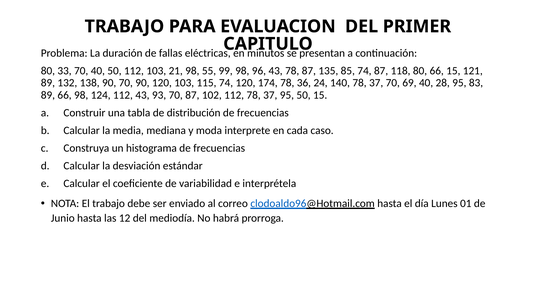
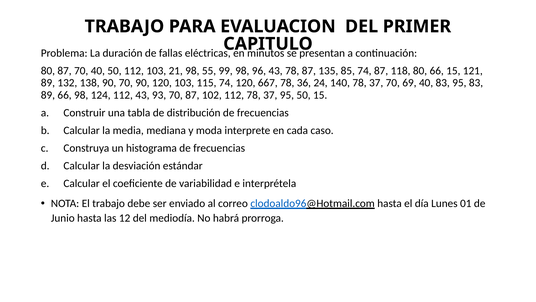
80 33: 33 -> 87
174: 174 -> 667
40 28: 28 -> 83
